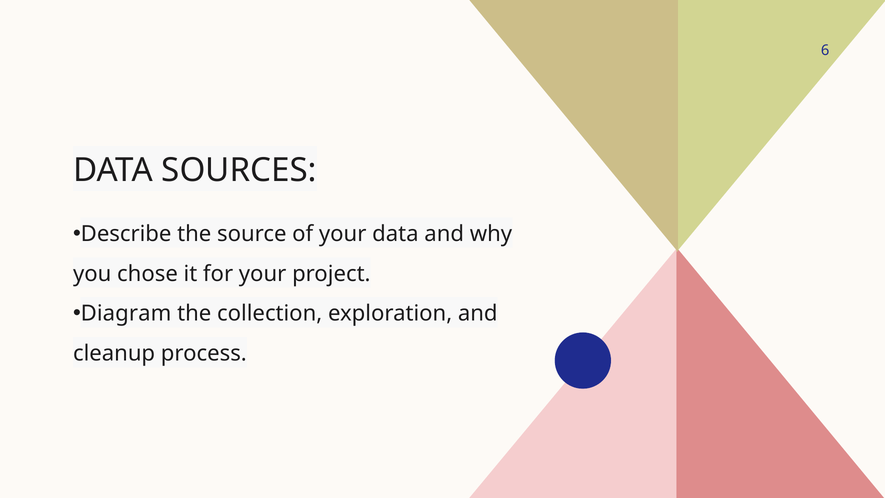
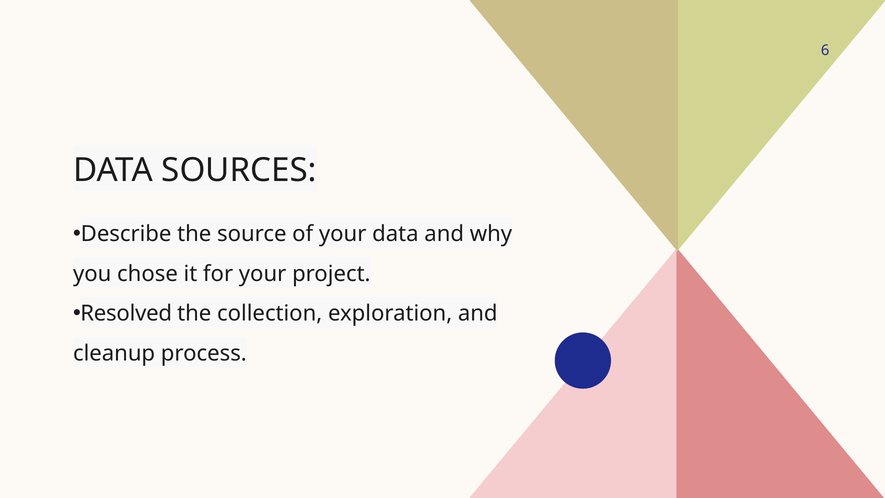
Diagram: Diagram -> Resolved
